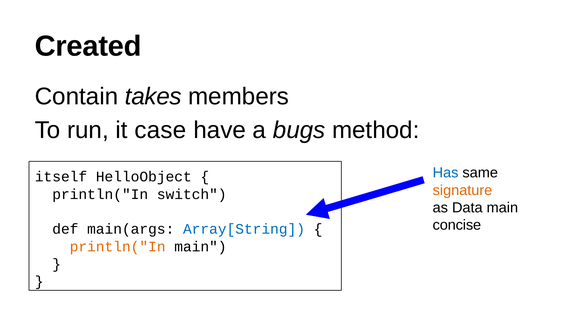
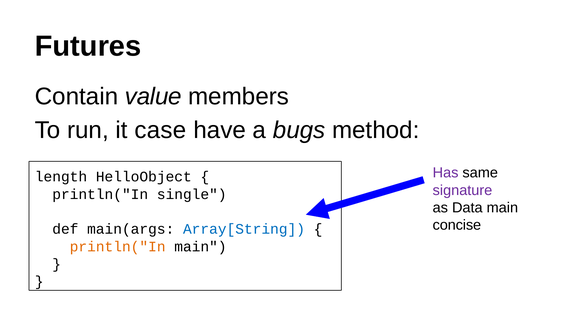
Created: Created -> Futures
takes: takes -> value
Has colour: blue -> purple
itself: itself -> length
signature colour: orange -> purple
switch: switch -> single
